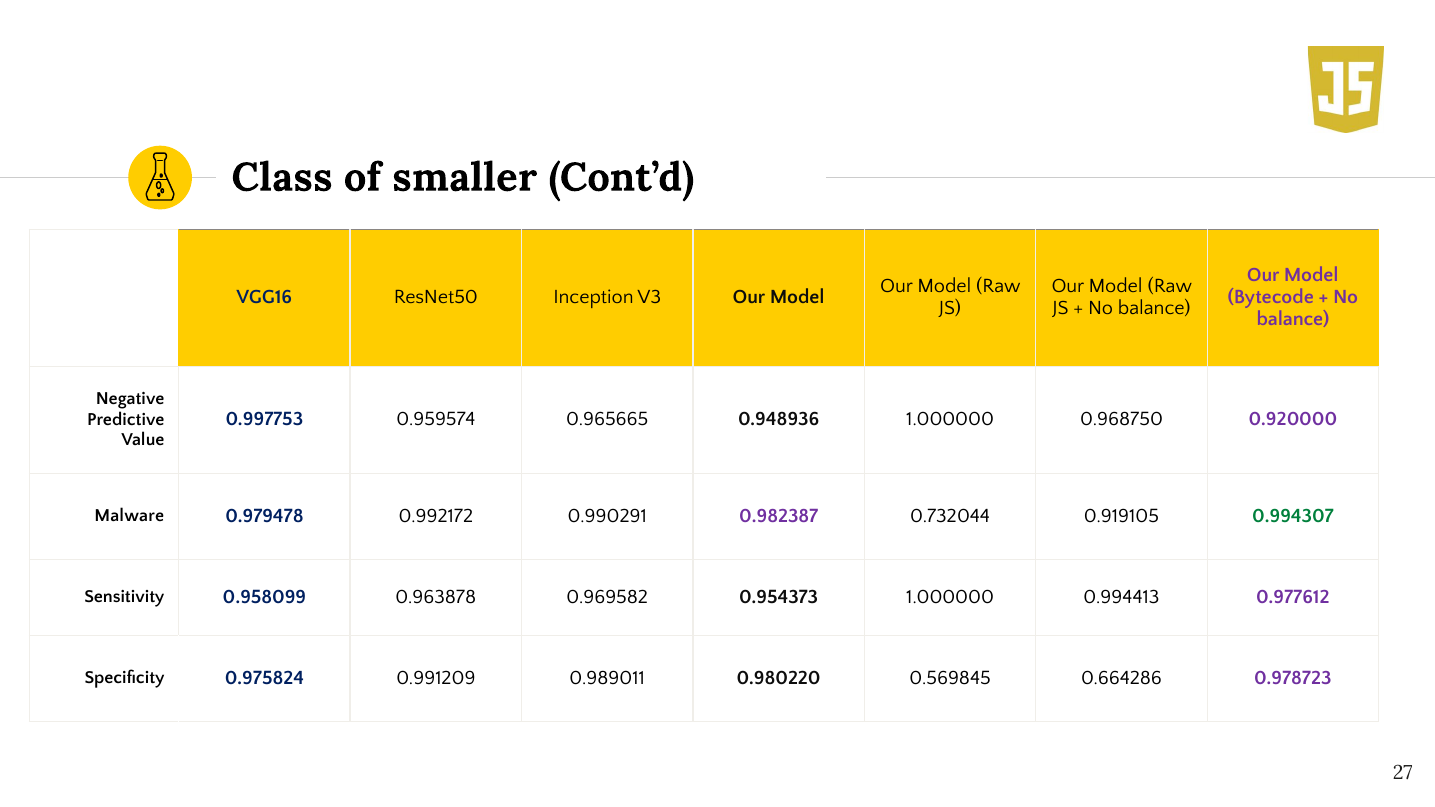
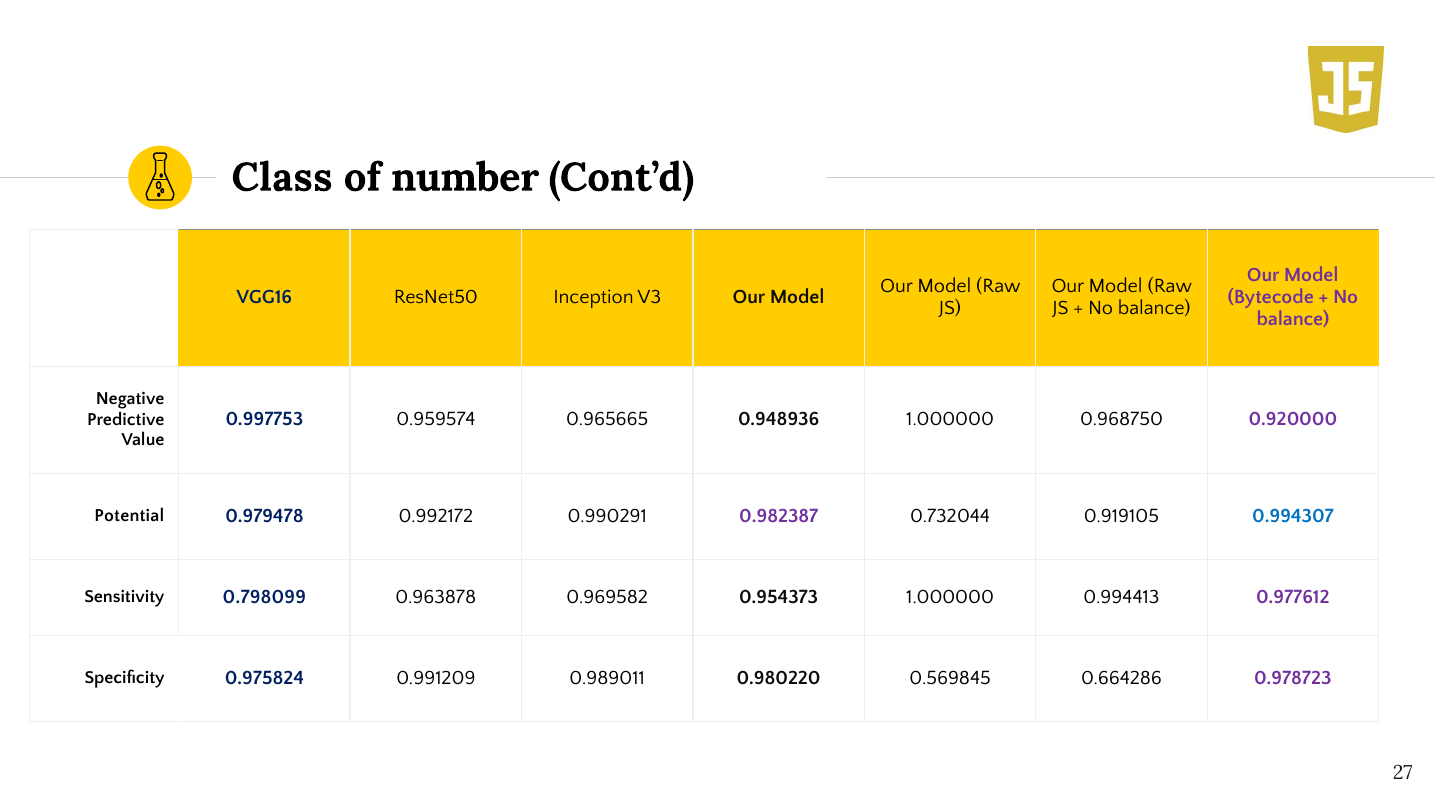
smaller: smaller -> number
Malware: Malware -> Potential
0.994307 colour: green -> blue
0.958099: 0.958099 -> 0.798099
